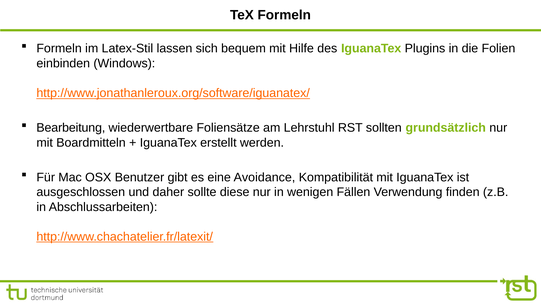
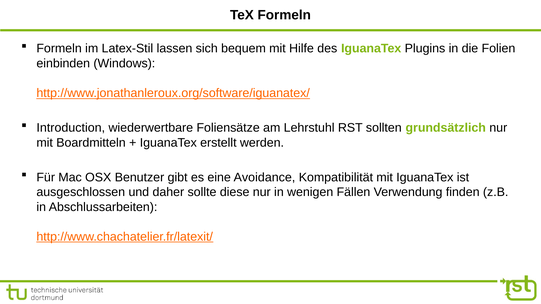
Bearbeitung: Bearbeitung -> Introduction
